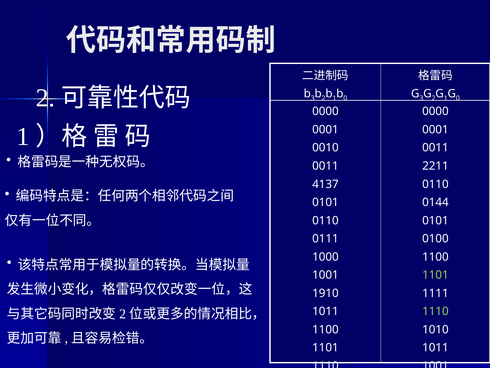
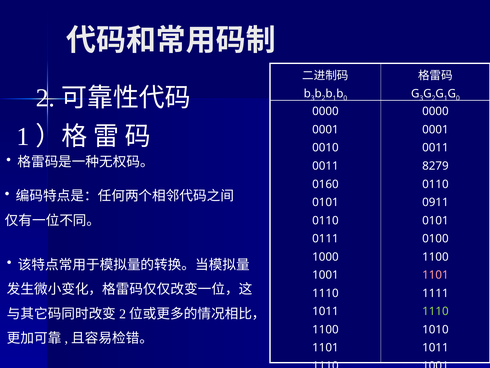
2211: 2211 -> 8279
4137: 4137 -> 0160
0144: 0144 -> 0911
1101 at (435, 275) colour: light green -> pink
1910 at (325, 293): 1910 -> 1110
